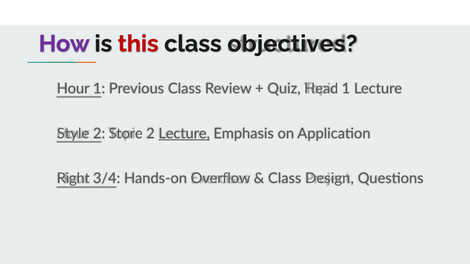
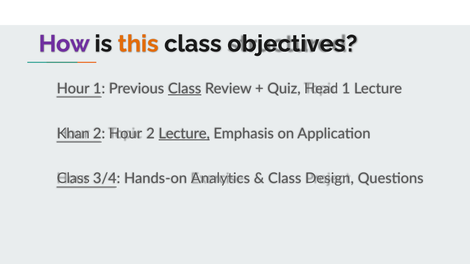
this colour: red -> orange
Class at (185, 89) underline: none -> present
Style: Style -> Khan
2 Store: Store -> Hour
Right at (73, 179): Right -> Class
Overflow: Overflow -> Analytics
